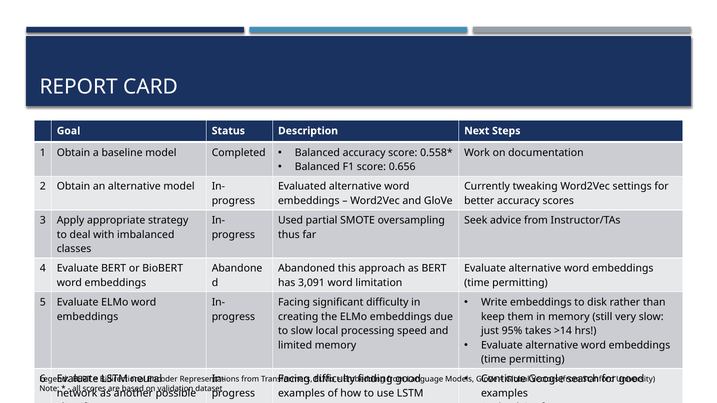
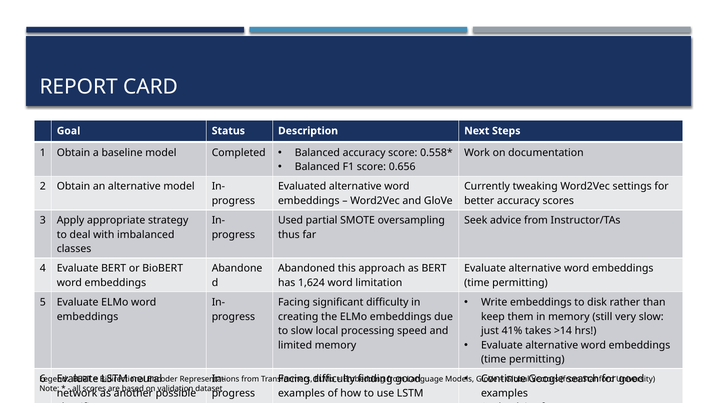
3,091: 3,091 -> 1,624
95%: 95% -> 41%
